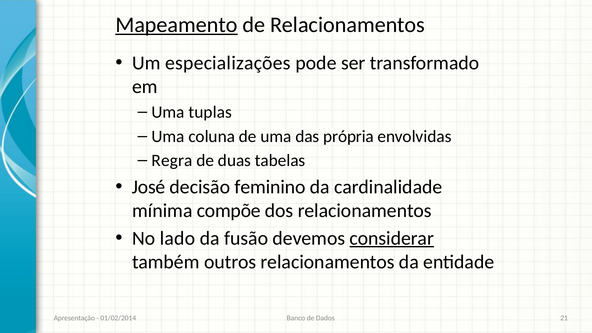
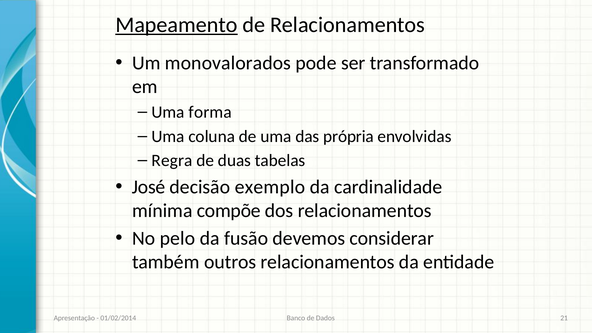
especializações: especializações -> monovalorados
tuplas: tuplas -> forma
feminino: feminino -> exemplo
lado: lado -> pelo
considerar underline: present -> none
